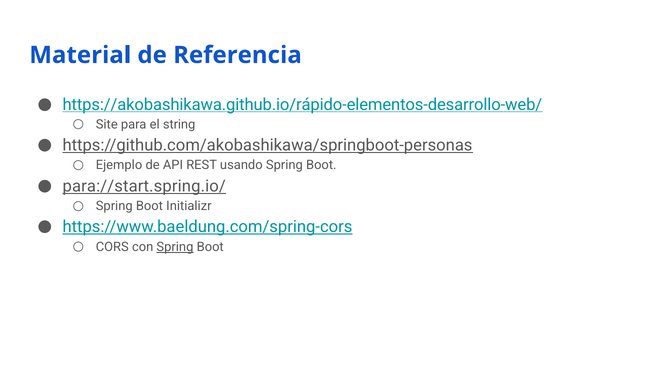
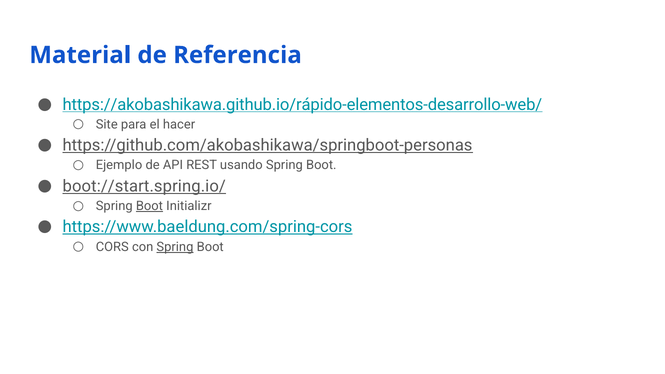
string: string -> hacer
para://start.spring.io/: para://start.spring.io/ -> boot://start.spring.io/
Boot at (149, 206) underline: none -> present
